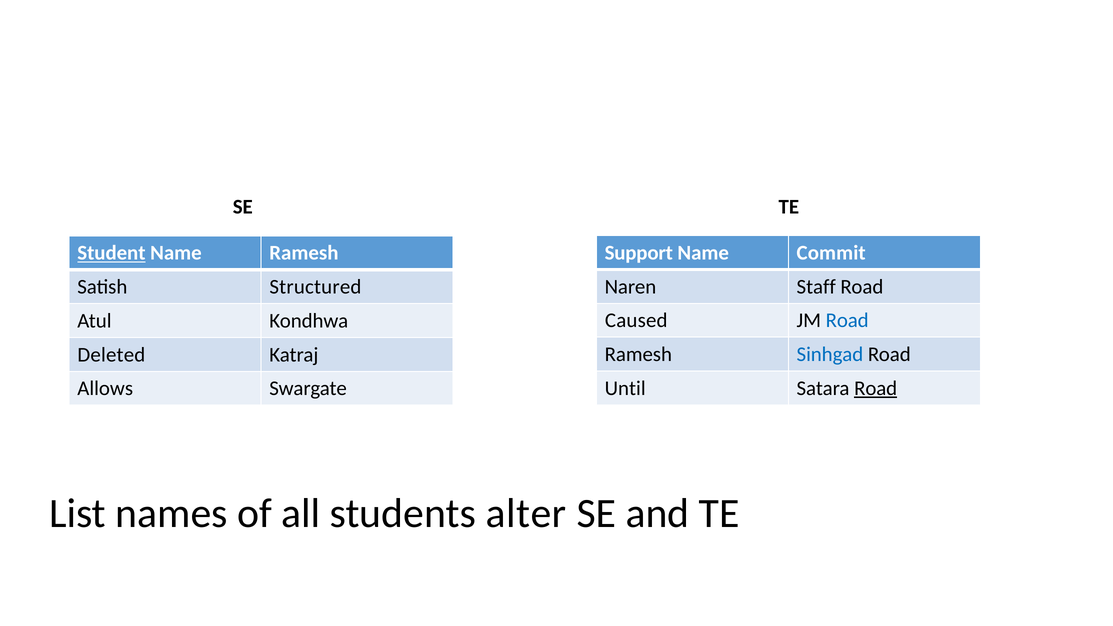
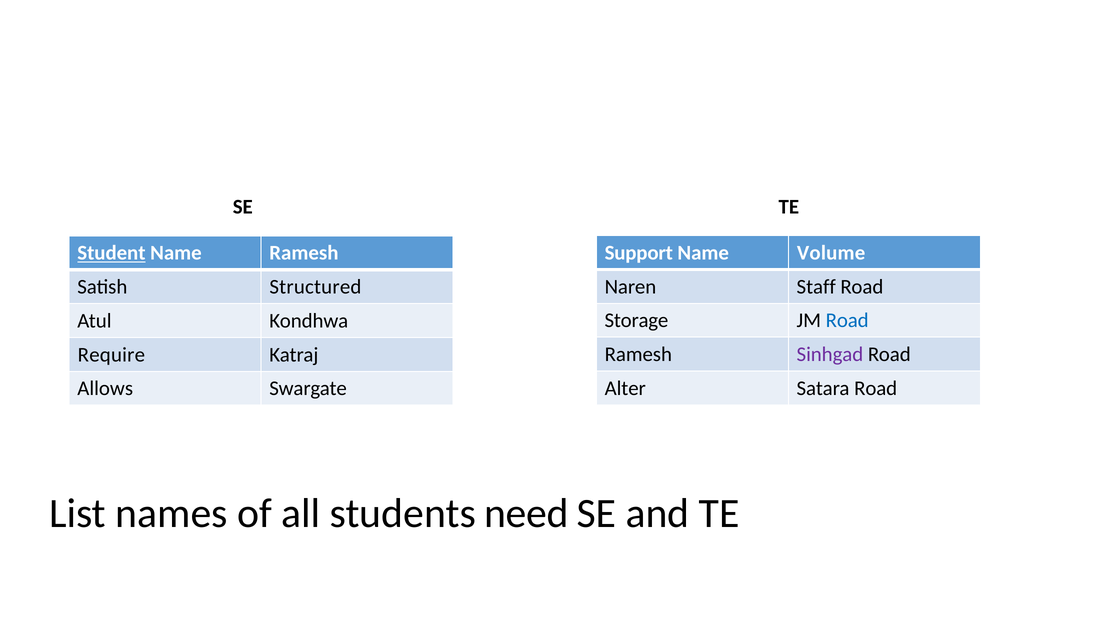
Commit: Commit -> Volume
Caused: Caused -> Storage
Sinhgad colour: blue -> purple
Deleted: Deleted -> Require
Until: Until -> Alter
Road at (876, 388) underline: present -> none
alter: alter -> need
